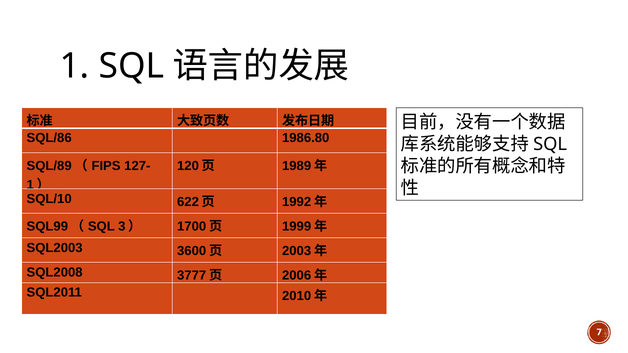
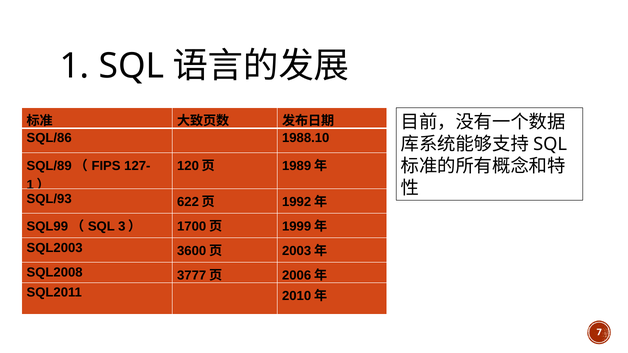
1986.80: 1986.80 -> 1988.10
SQL/10: SQL/10 -> SQL/93
